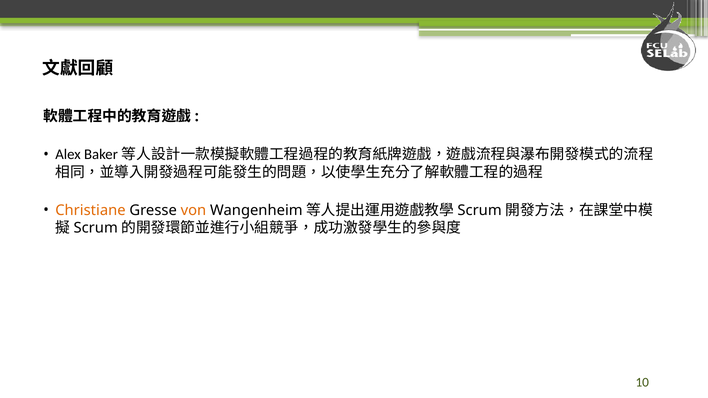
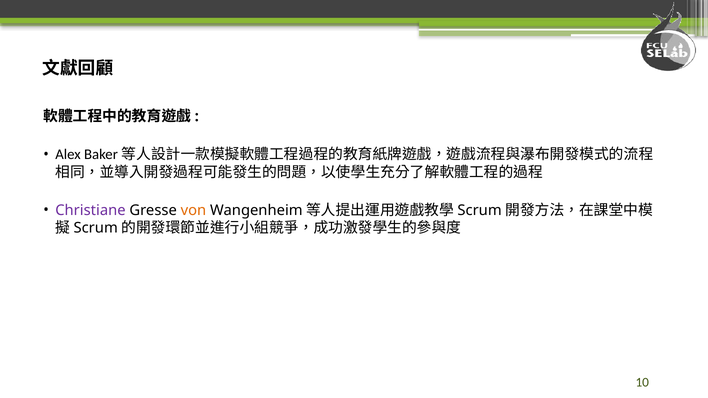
Christiane colour: orange -> purple
